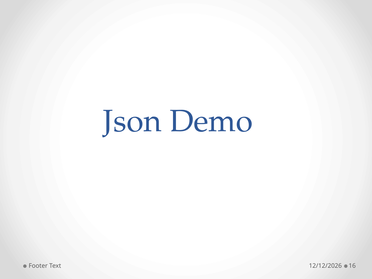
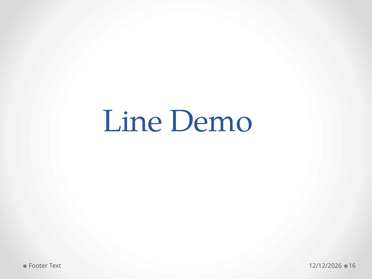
Json: Json -> Line
